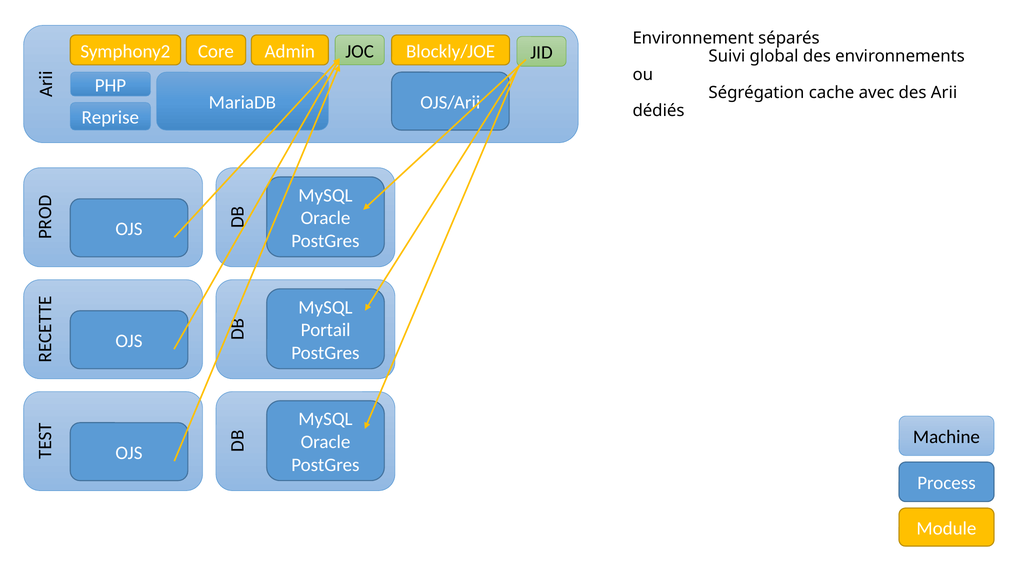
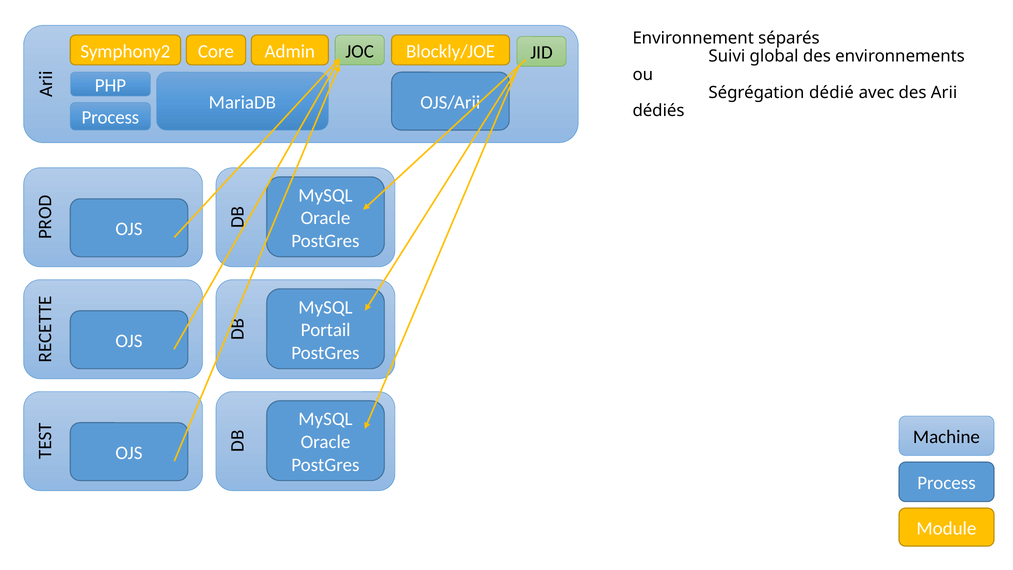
cache: cache -> dédié
Reprise at (110, 118): Reprise -> Process
